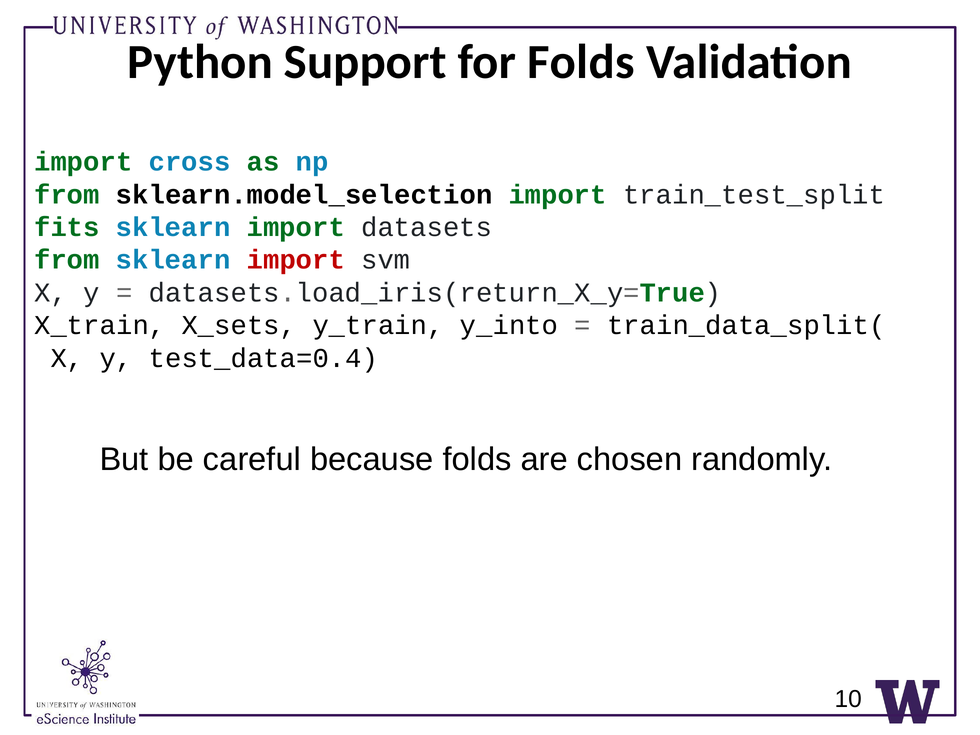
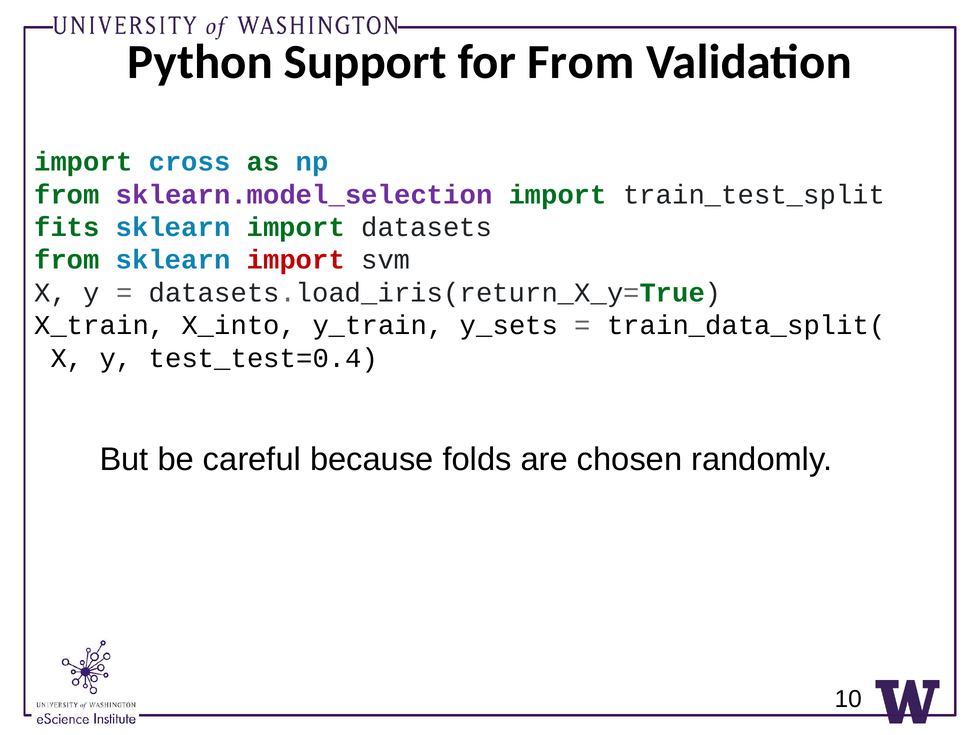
for Folds: Folds -> From
sklearn.model_selection colour: black -> purple
X_sets: X_sets -> X_into
y_into: y_into -> y_sets
test_data=0.4: test_data=0.4 -> test_test=0.4
